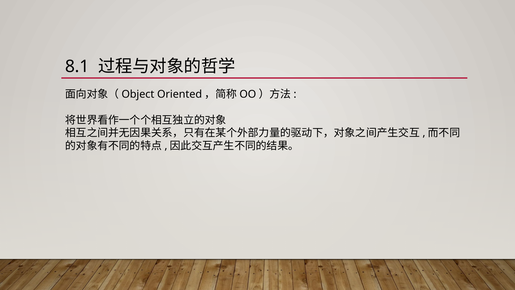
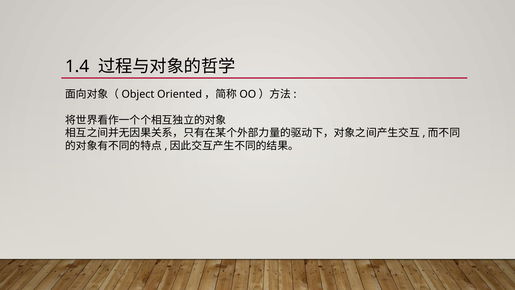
8.1: 8.1 -> 1.4
